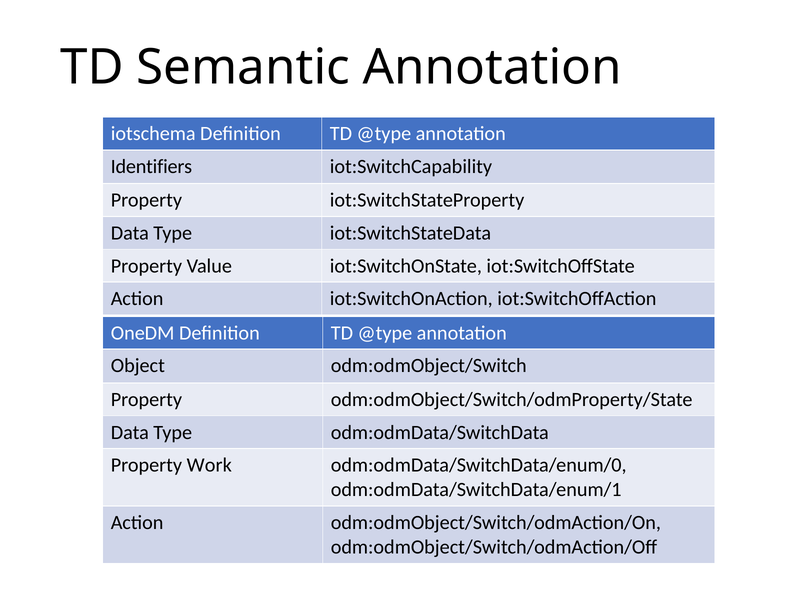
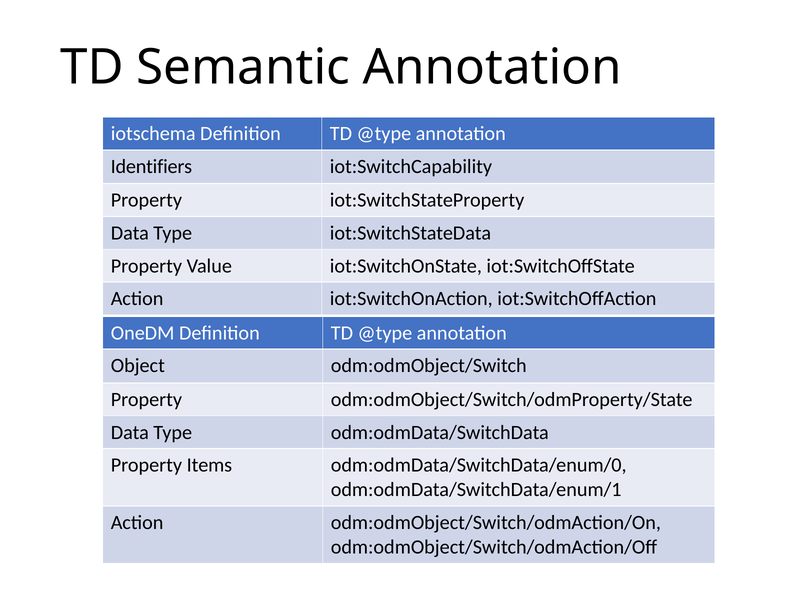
Work: Work -> Items
